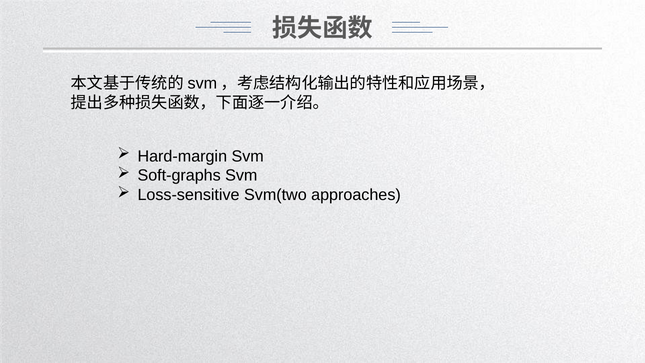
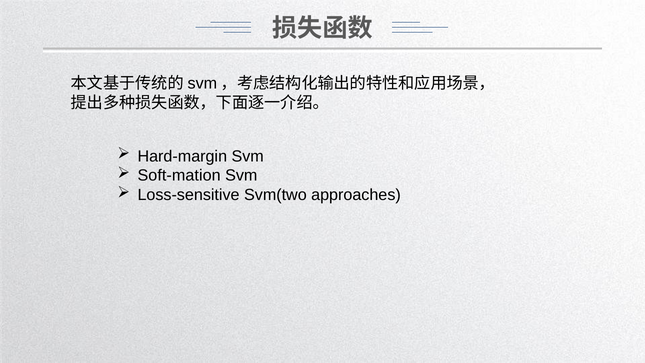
Soft-graphs: Soft-graphs -> Soft-mation
